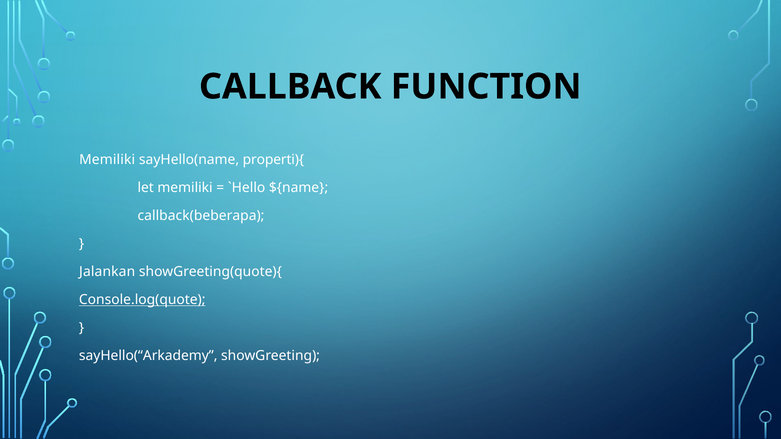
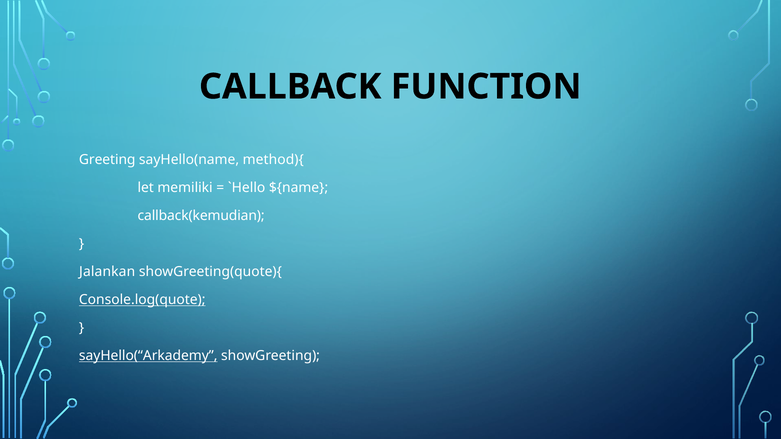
Memiliki at (107, 160): Memiliki -> Greeting
properti){: properti){ -> method){
callback(beberapa: callback(beberapa -> callback(kemudian
sayHello(“Arkademy underline: none -> present
